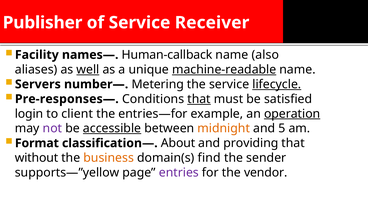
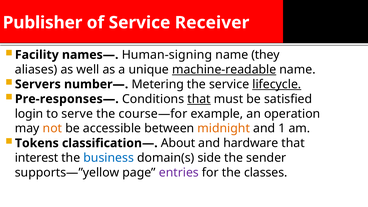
Human-callback: Human-callback -> Human-signing
also: also -> they
well underline: present -> none
client: client -> serve
entries—for: entries—for -> course—for
operation underline: present -> none
not colour: purple -> orange
accessible underline: present -> none
5: 5 -> 1
Format: Format -> Tokens
providing: providing -> hardware
without: without -> interest
business colour: orange -> blue
find: find -> side
vendor: vendor -> classes
